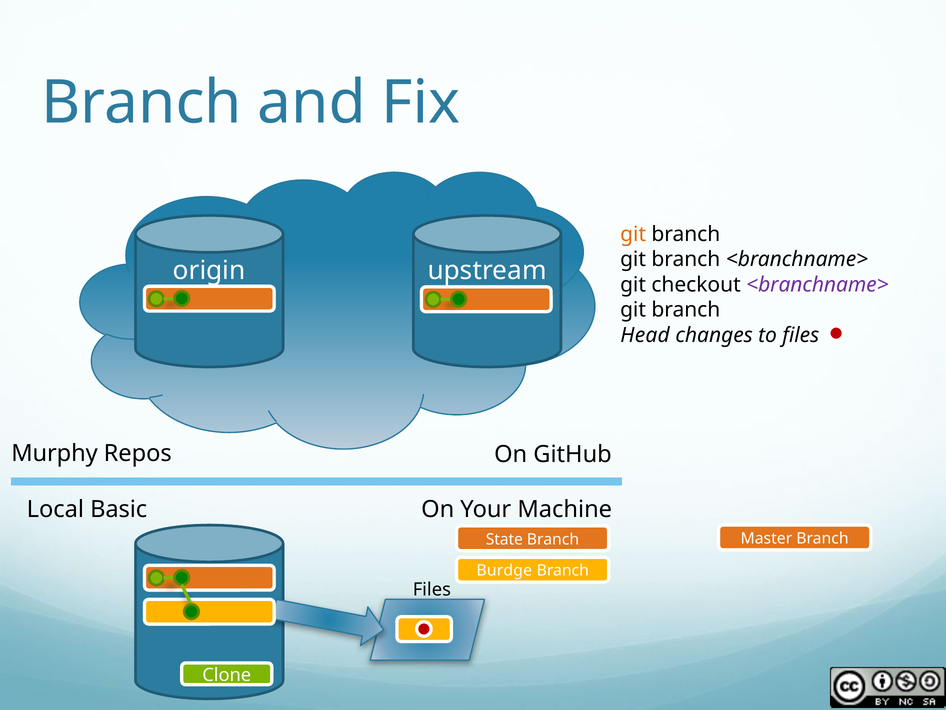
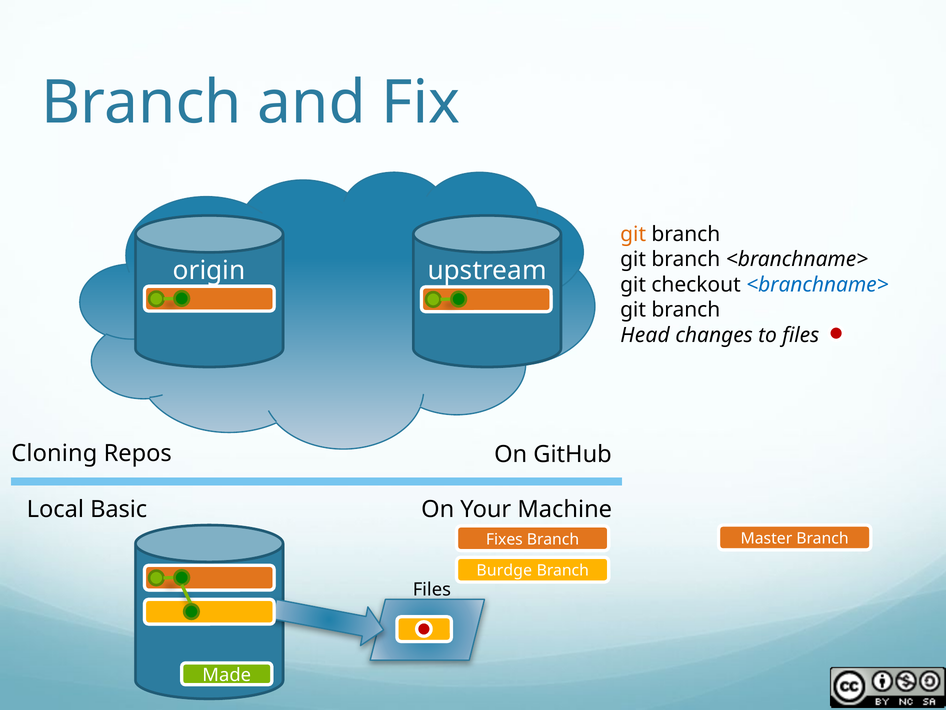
<branchname> at (817, 284) colour: purple -> blue
Murphy: Murphy -> Cloning
State: State -> Fixes
Clone: Clone -> Made
